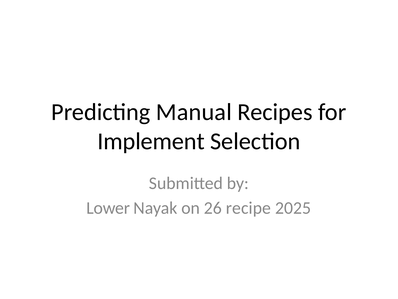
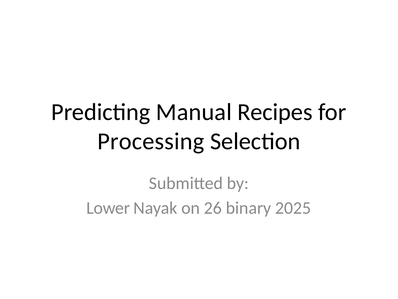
Implement: Implement -> Processing
recipe: recipe -> binary
